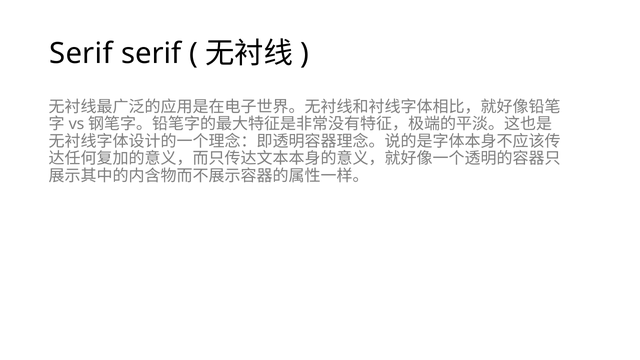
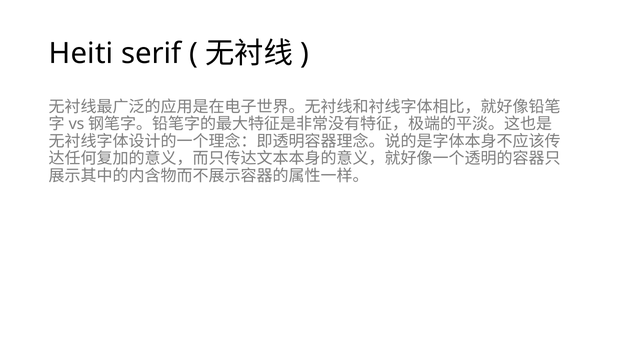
Serif at (81, 54): Serif -> Heiti
